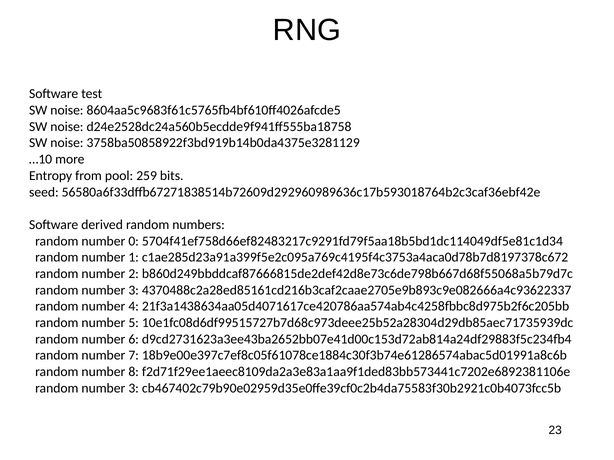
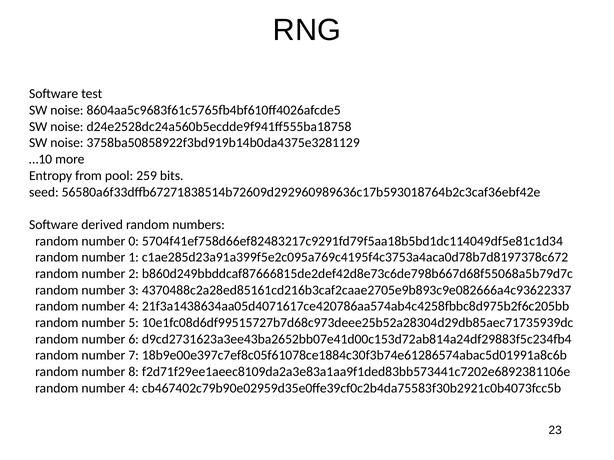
3 at (134, 389): 3 -> 4
